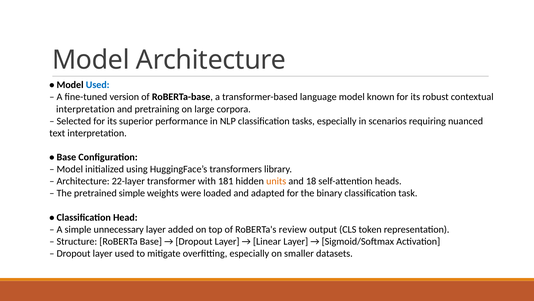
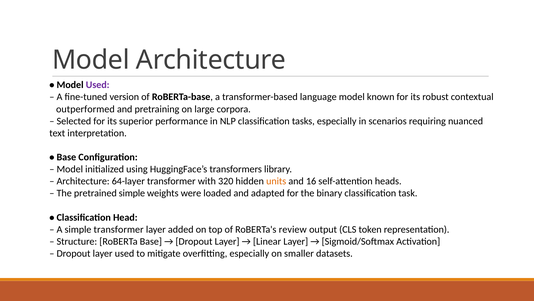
Used at (98, 85) colour: blue -> purple
interpretation at (85, 109): interpretation -> outperformed
22-layer: 22-layer -> 64-layer
181: 181 -> 320
18: 18 -> 16
simple unnecessary: unnecessary -> transformer
